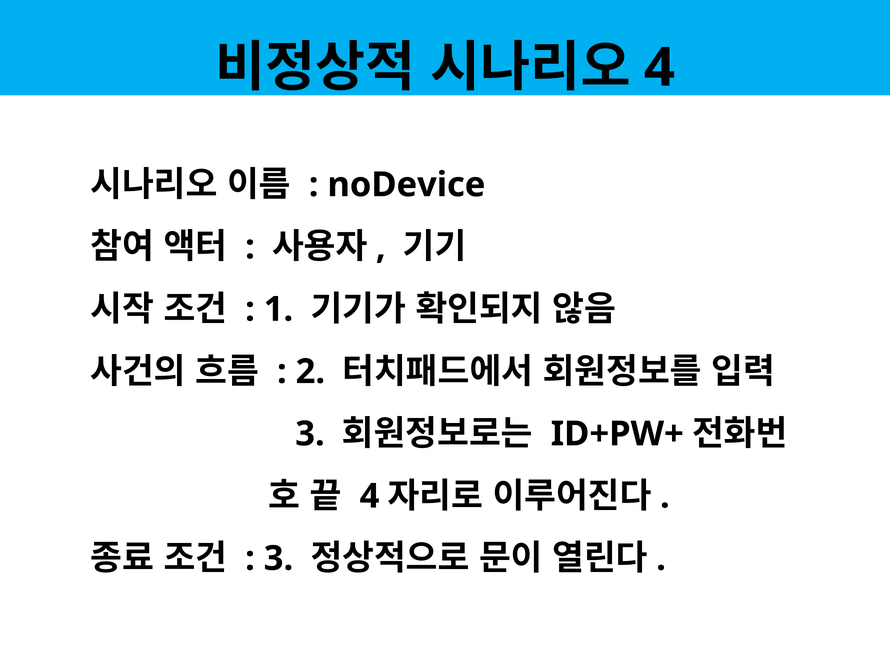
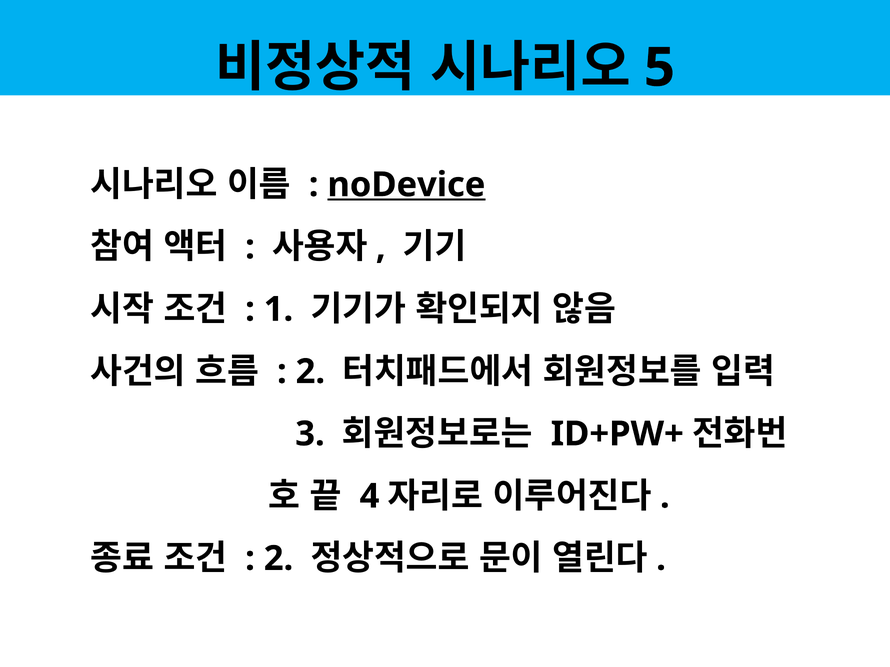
4 at (659, 68): 4 -> 5
noDevice underline: none -> present
3 at (279, 559): 3 -> 2
